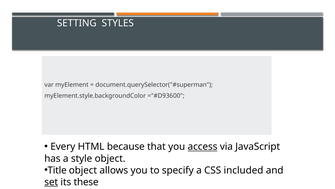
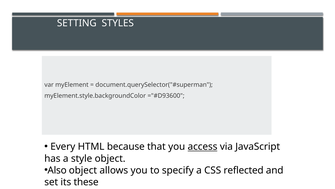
Title: Title -> Also
included: included -> reflected
set underline: present -> none
